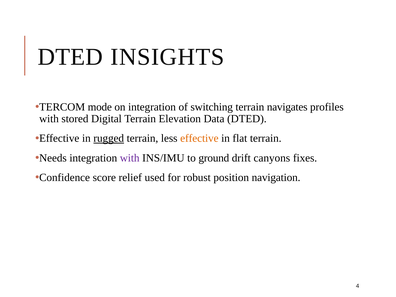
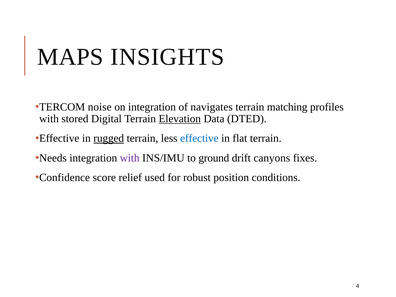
DTED at (70, 57): DTED -> MAPS
mode: mode -> noise
switching: switching -> navigates
navigates: navigates -> matching
Elevation underline: none -> present
effective at (199, 138) colour: orange -> blue
navigation: navigation -> conditions
